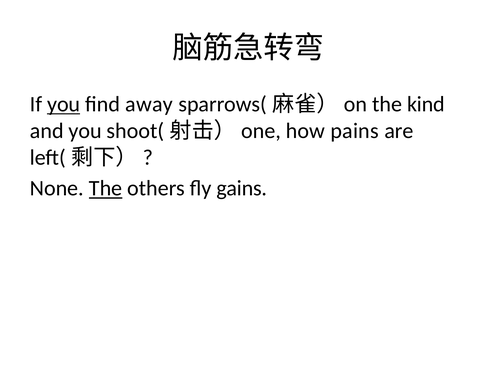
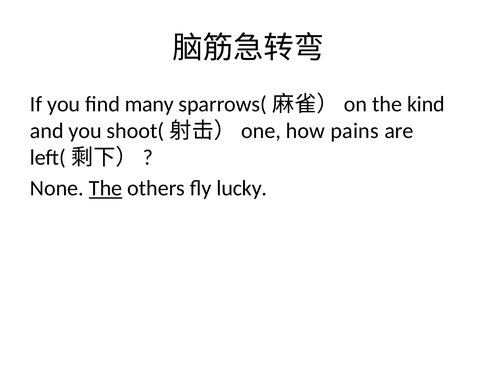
you at (64, 104) underline: present -> none
away: away -> many
gains: gains -> lucky
